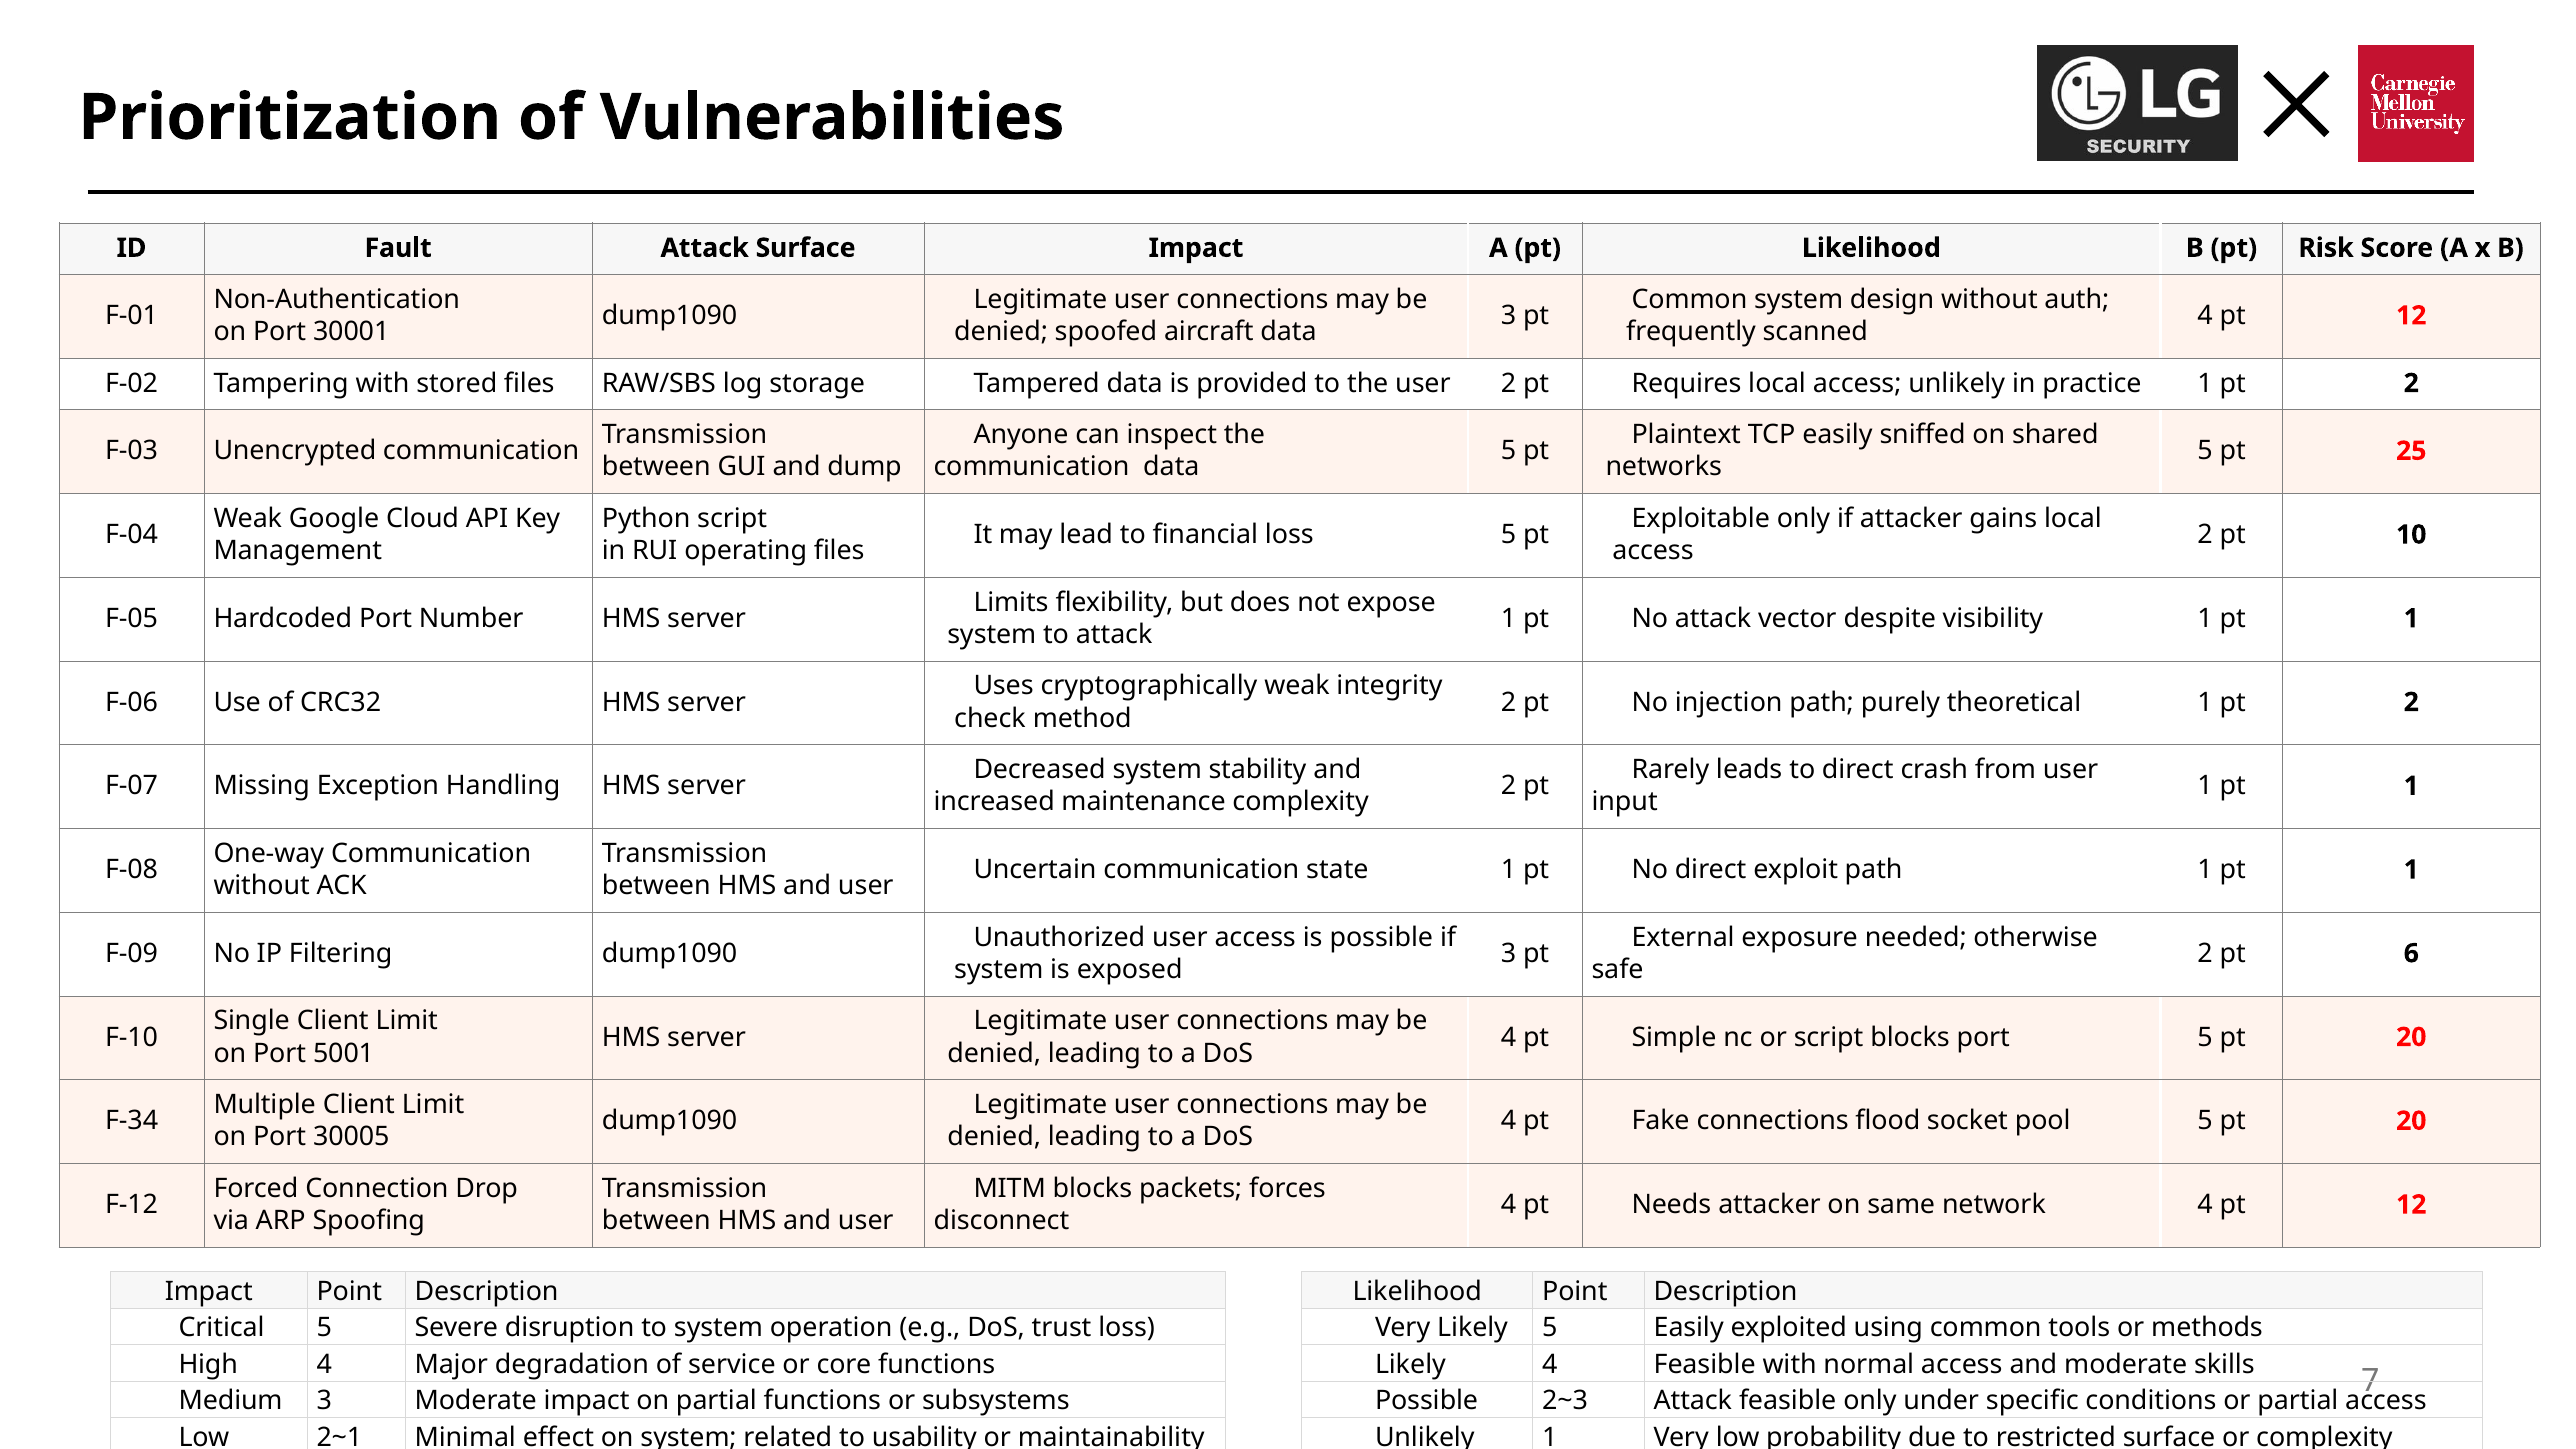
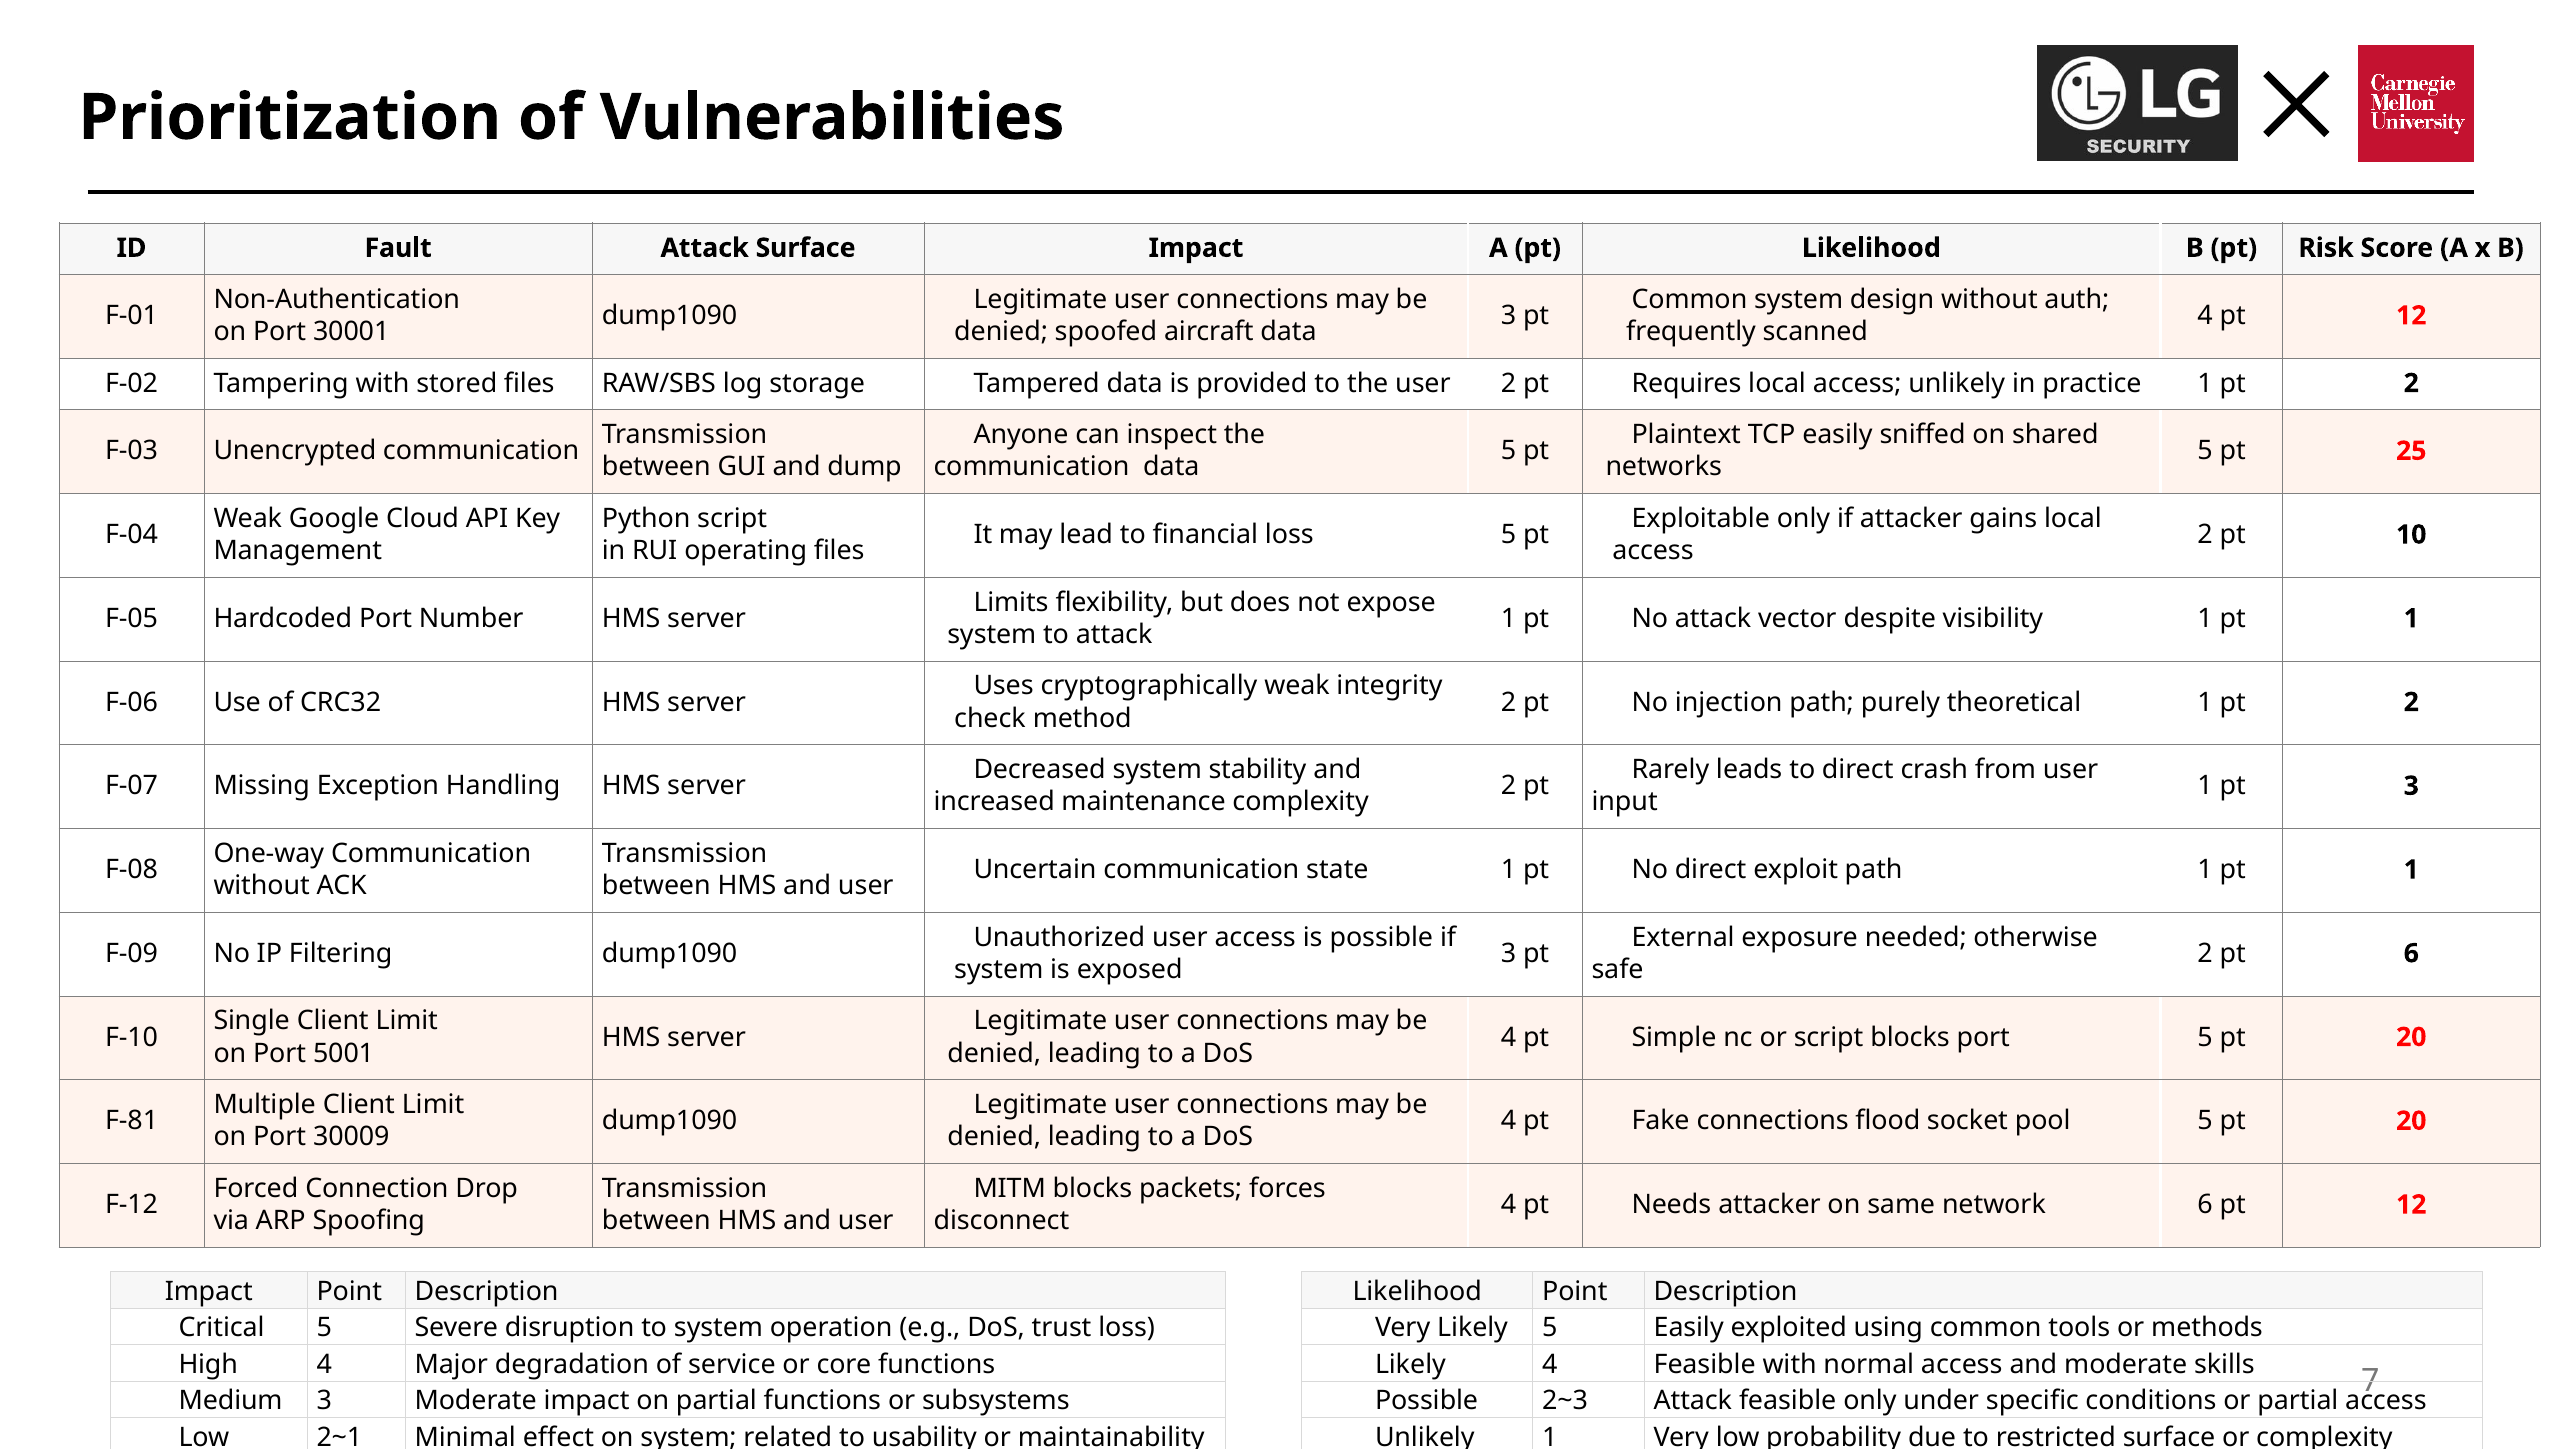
1 at (2411, 786): 1 -> 3
F-34: F-34 -> F-81
30005: 30005 -> 30009
network 4: 4 -> 6
